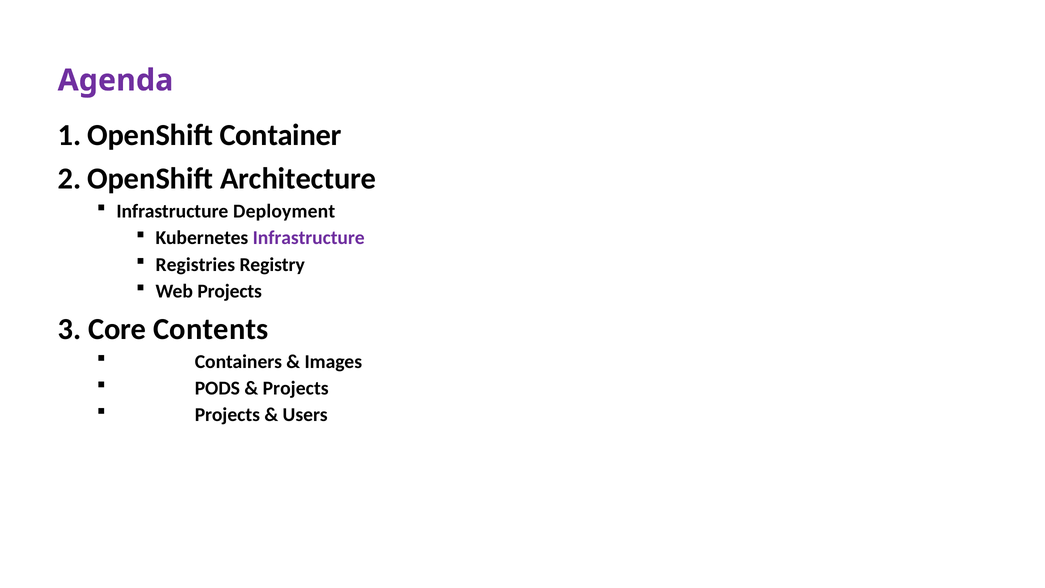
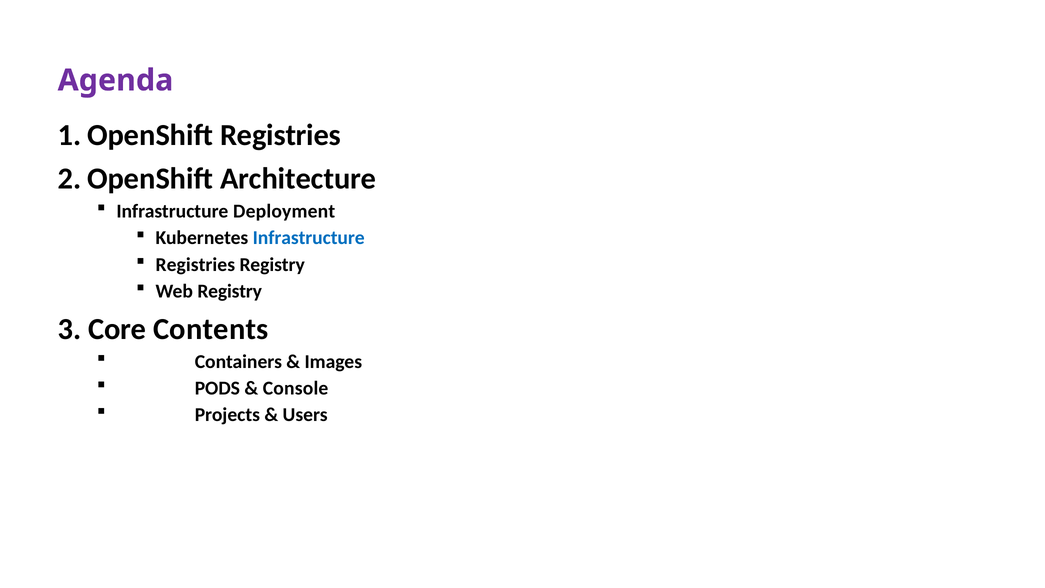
Container at (281, 135): Container -> Registries
Infrastructure at (309, 238) colour: purple -> blue
Web Projects: Projects -> Registry
Projects at (296, 388): Projects -> Console
